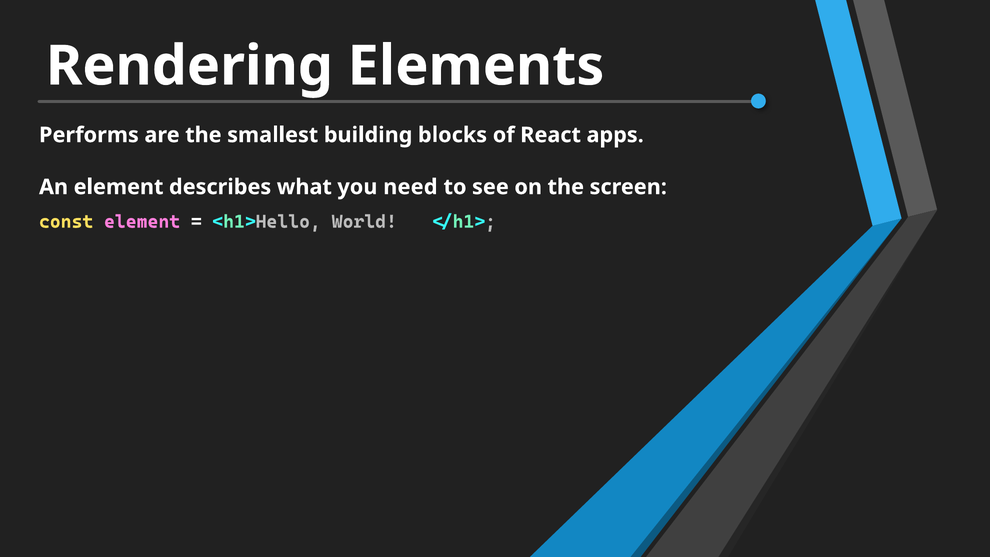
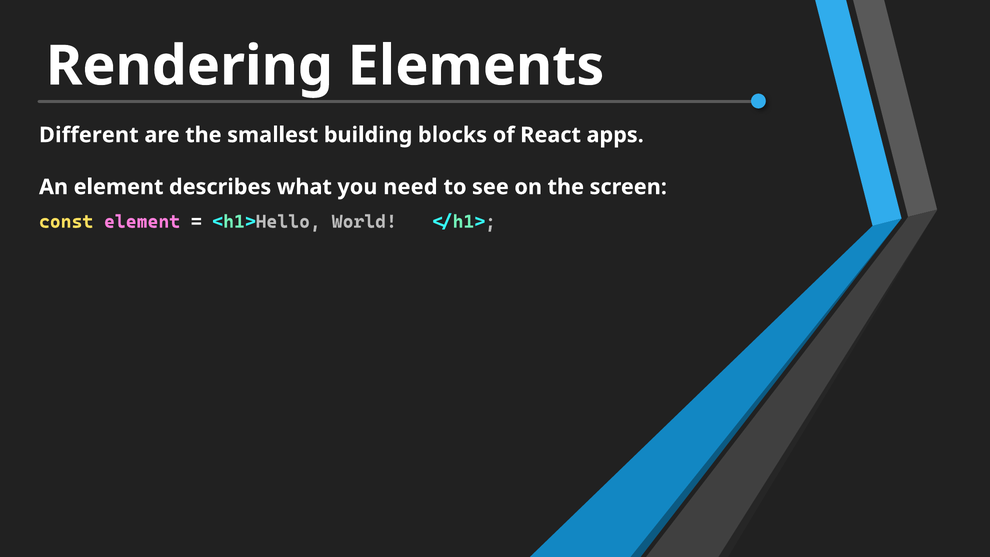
Performs: Performs -> Different
